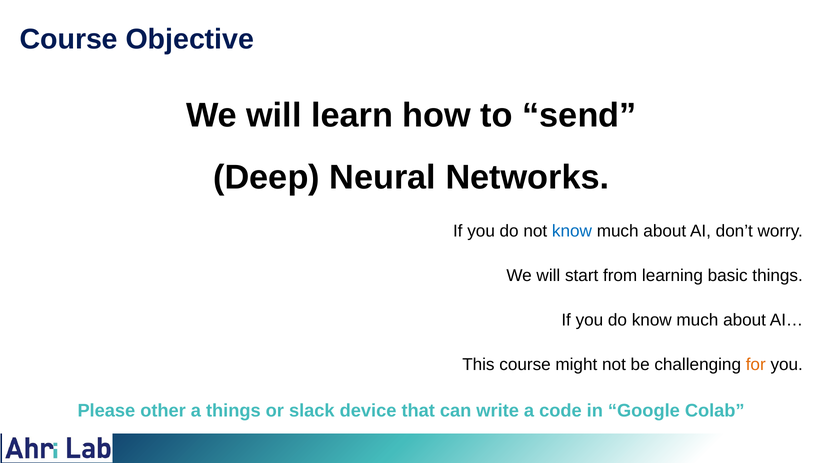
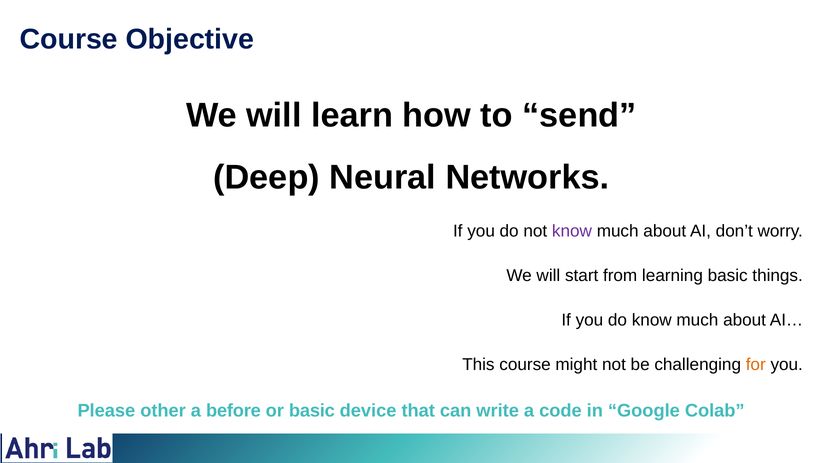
know at (572, 231) colour: blue -> purple
a things: things -> before
or slack: slack -> basic
